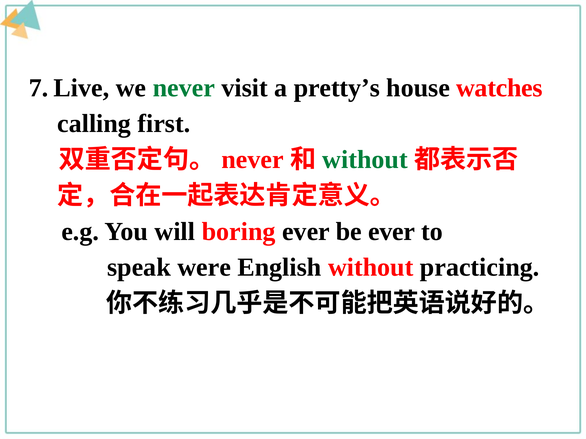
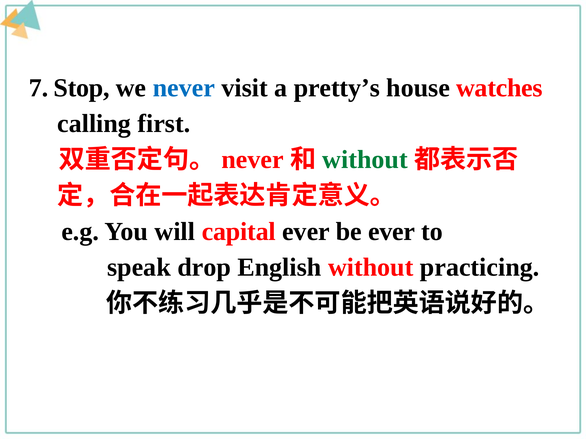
Live: Live -> Stop
never at (184, 88) colour: green -> blue
boring: boring -> capital
were: were -> drop
